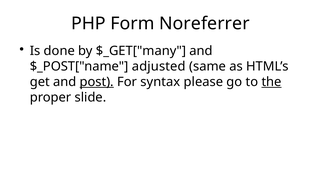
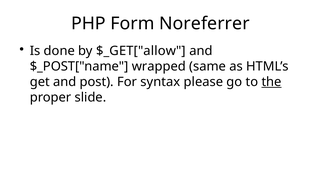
$_GET["many: $_GET["many -> $_GET["allow
adjusted: adjusted -> wrapped
post underline: present -> none
